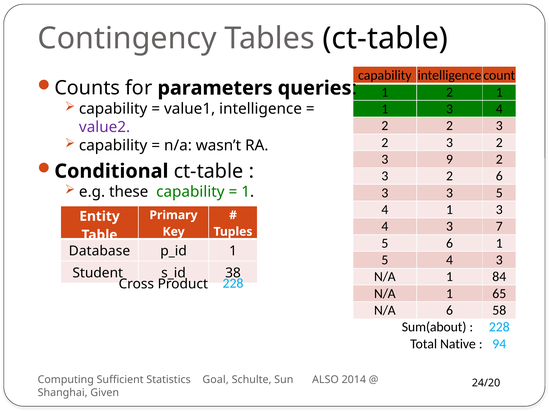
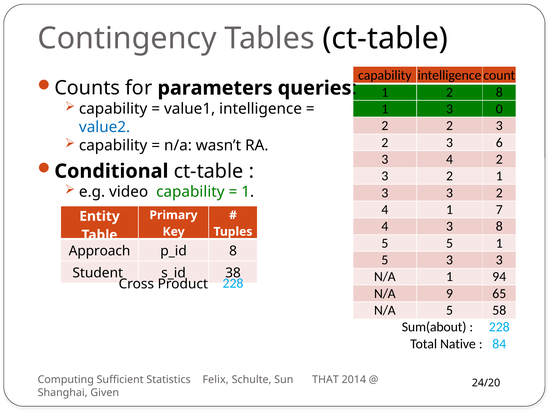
2 1: 1 -> 8
4 at (499, 109): 4 -> 0
value2 colour: purple -> blue
2 at (499, 142): 2 -> 6
3 9: 9 -> 4
2 6: 6 -> 1
these: these -> video
3 3 5: 5 -> 2
4 1 3: 3 -> 7
3 7: 7 -> 8
5 6: 6 -> 5
Database: Database -> Approach
1 at (233, 251): 1 -> 8
4 at (450, 260): 4 -> 3
84: 84 -> 94
1 at (450, 293): 1 -> 9
N/A 6: 6 -> 5
94: 94 -> 84
Goal: Goal -> Felix
ALSO: ALSO -> THAT
